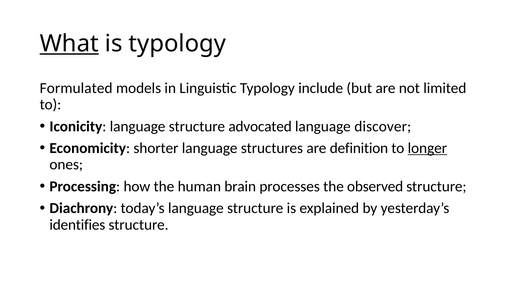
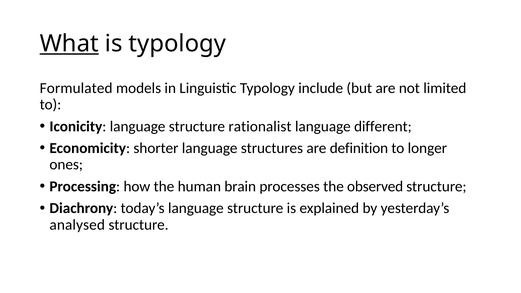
advocated: advocated -> rationalist
discover: discover -> different
longer underline: present -> none
identifies: identifies -> analysed
